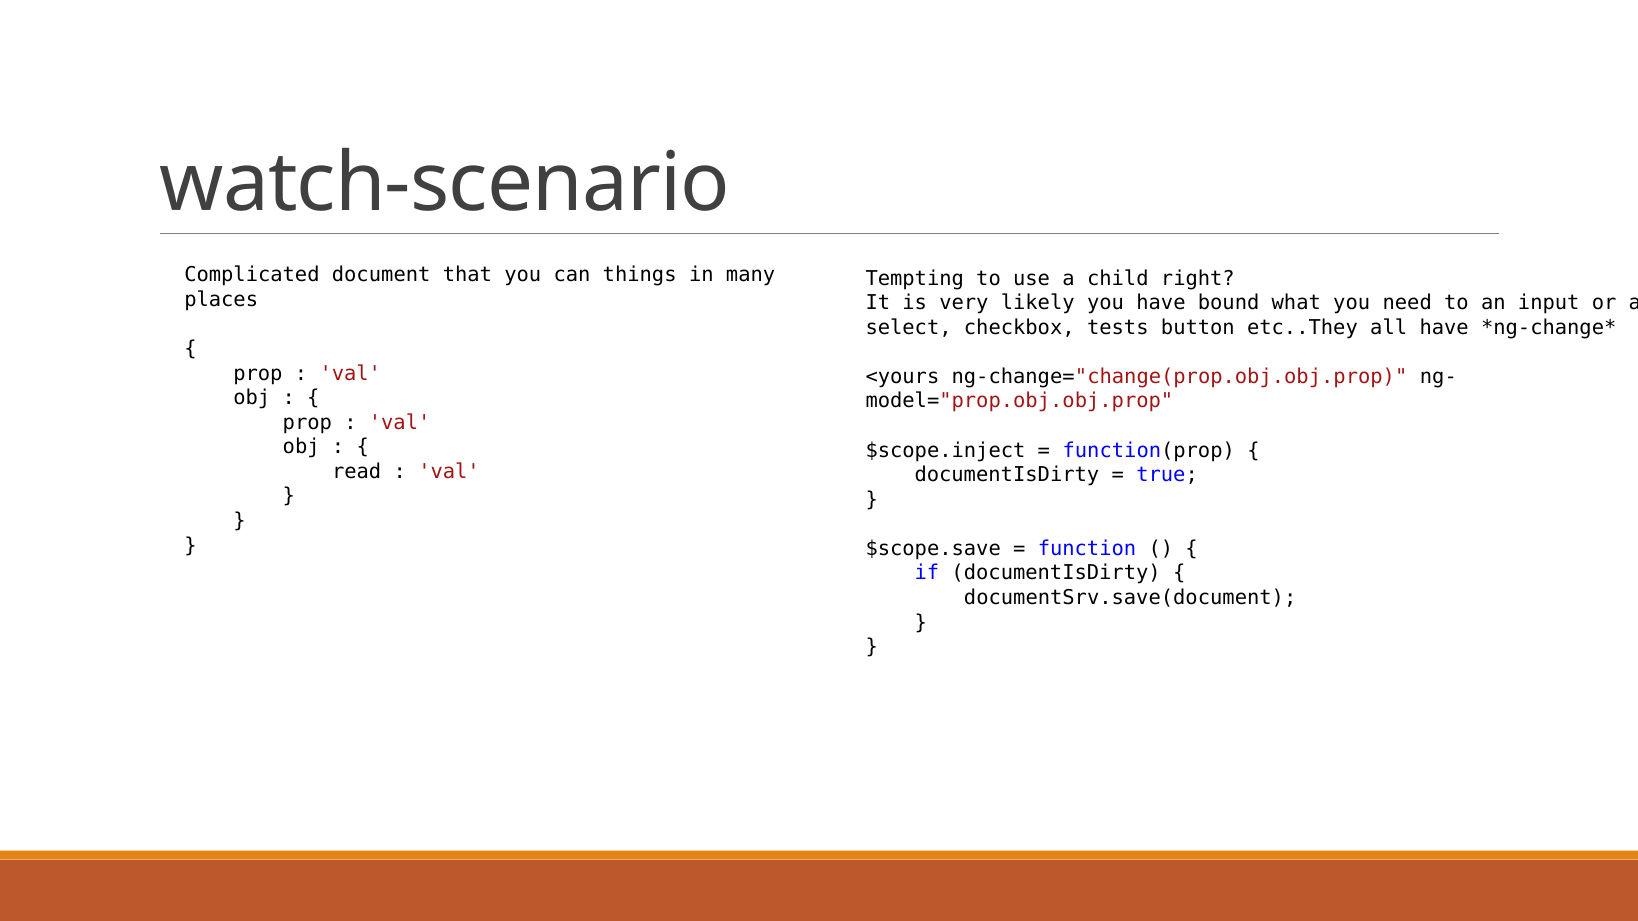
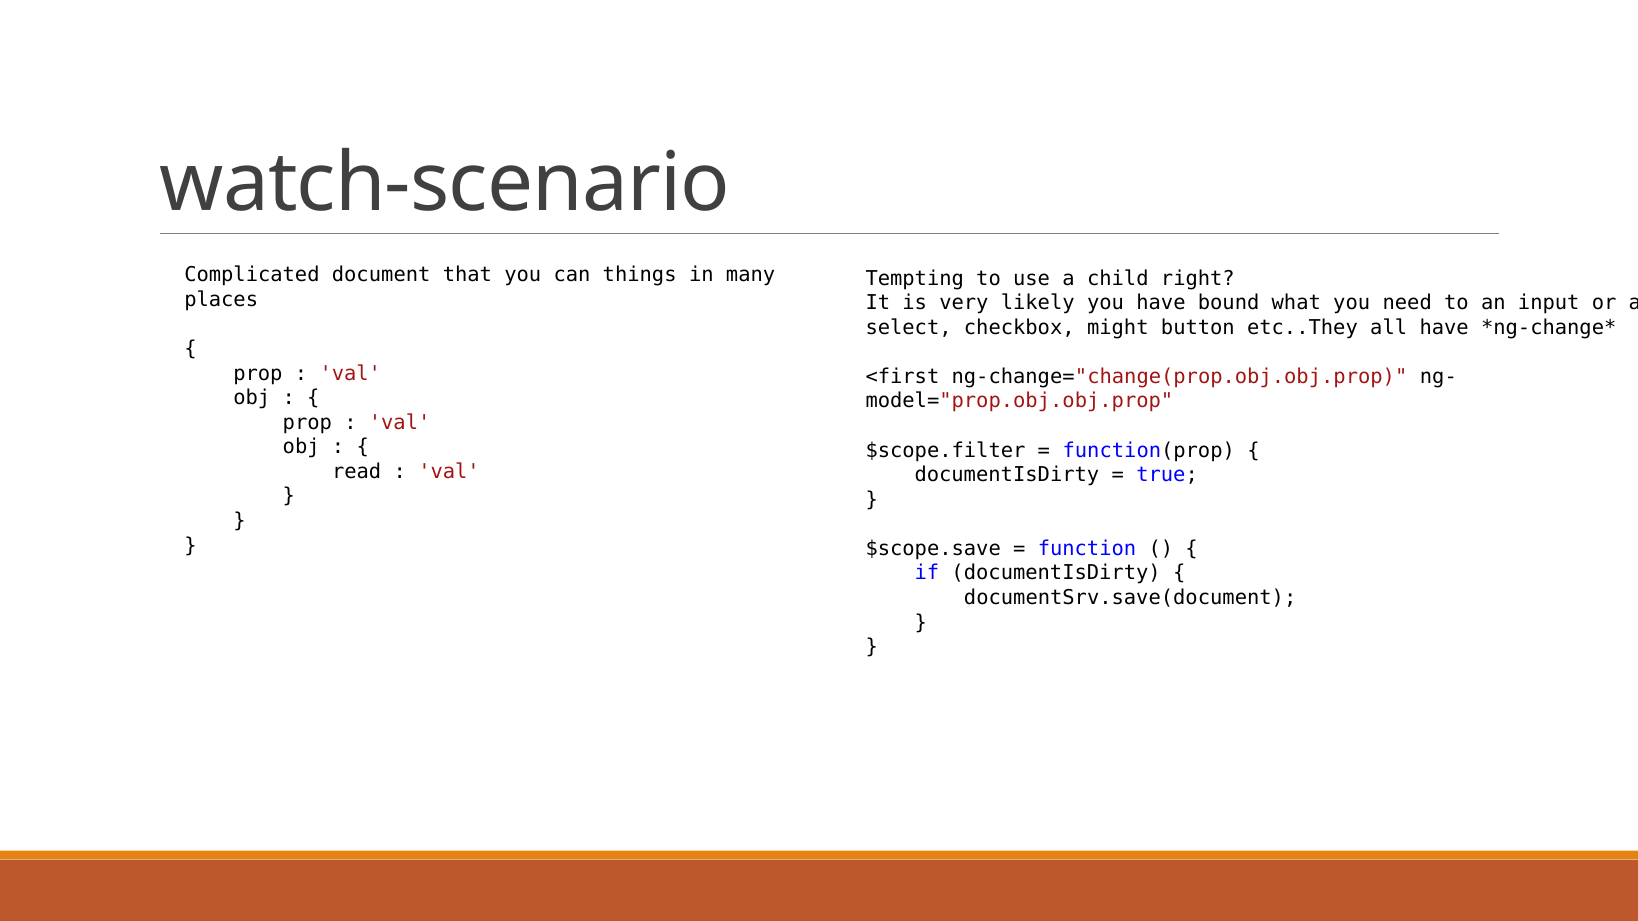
tests: tests -> might
<yours: <yours -> <first
$scope.inject: $scope.inject -> $scope.filter
